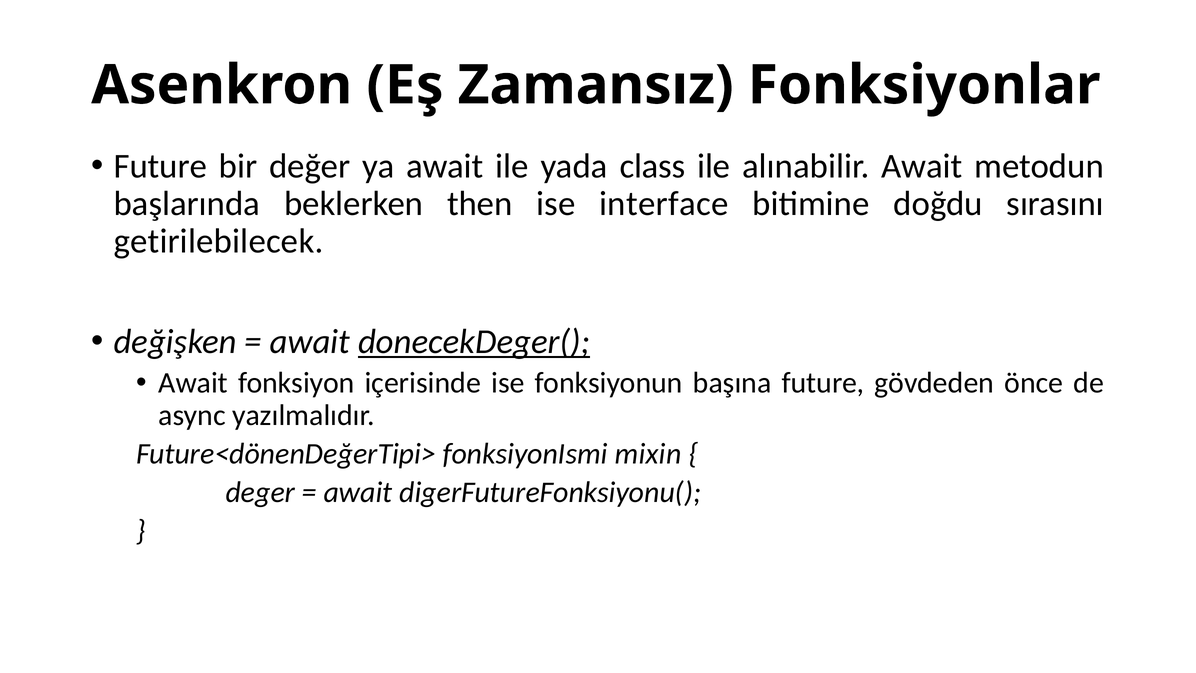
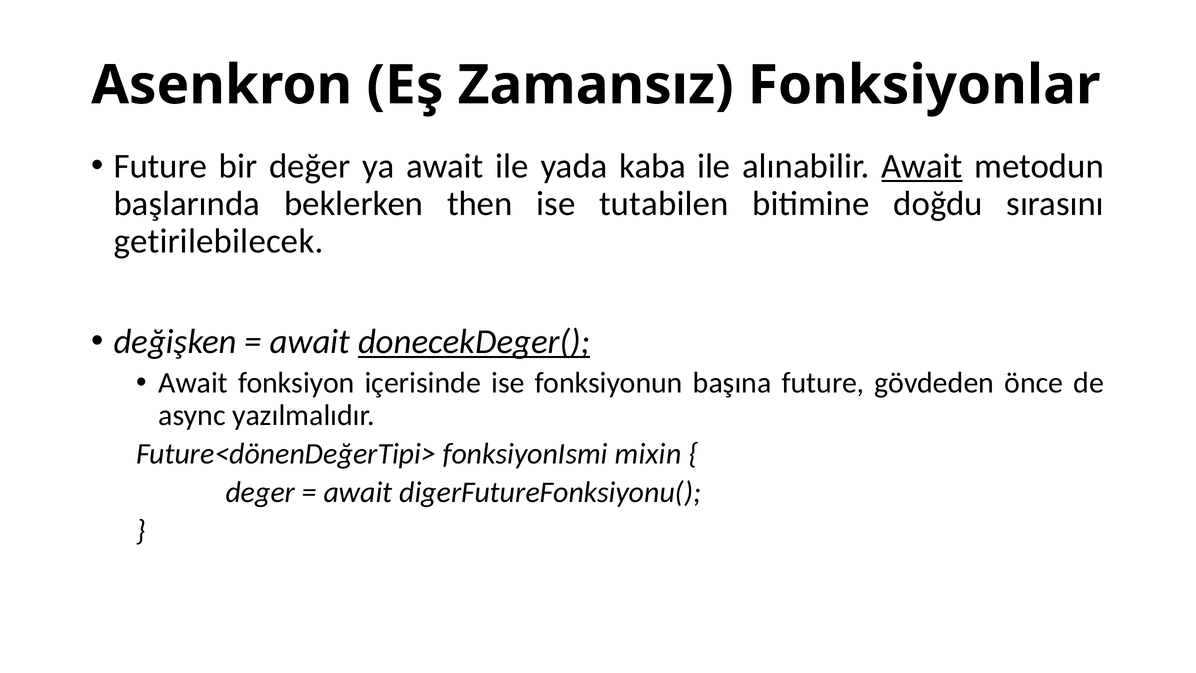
class: class -> kaba
Await at (922, 166) underline: none -> present
interface: interface -> tutabilen
